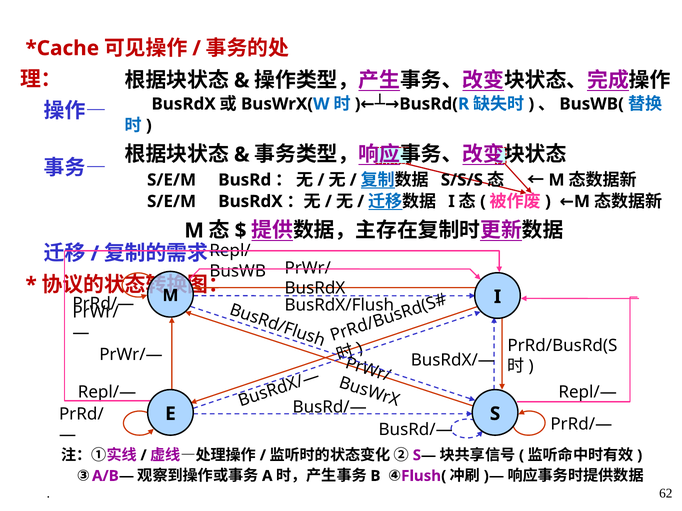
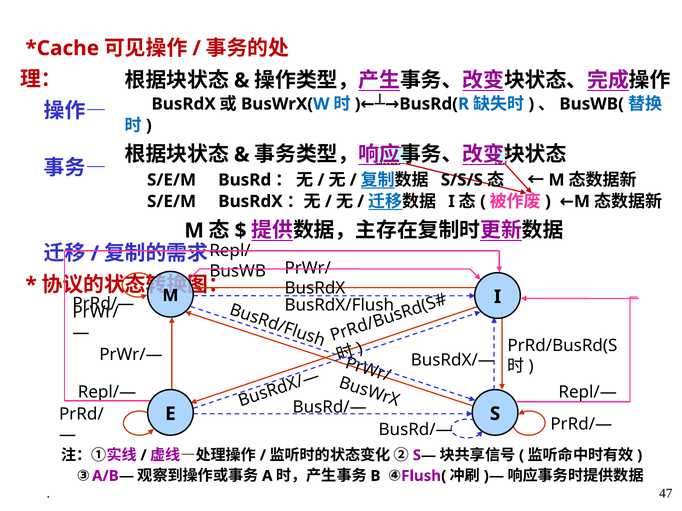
62: 62 -> 47
